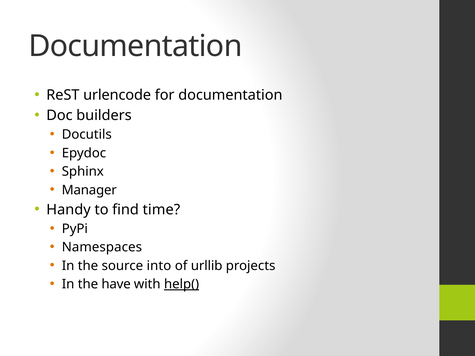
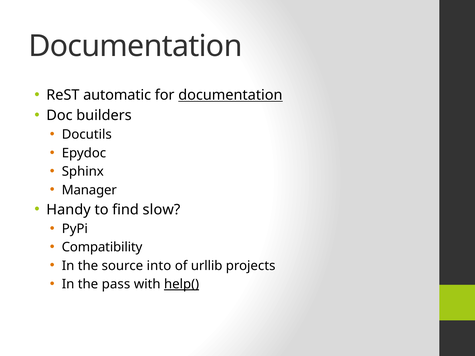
urlencode: urlencode -> automatic
documentation at (230, 95) underline: none -> present
time: time -> slow
Namespaces: Namespaces -> Compatibility
have: have -> pass
